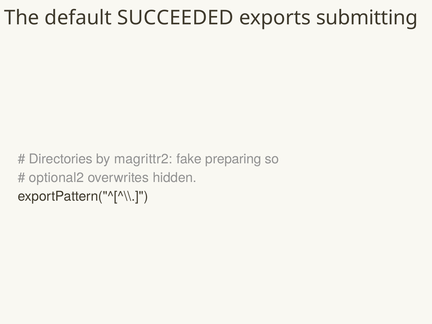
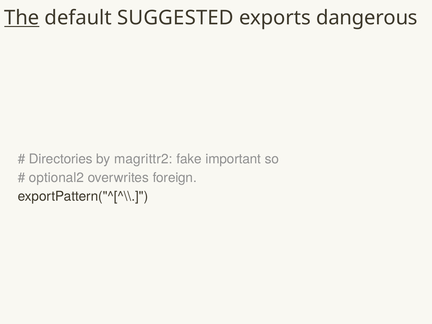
The underline: none -> present
SUCCEEDED: SUCCEEDED -> SUGGESTED
submitting: submitting -> dangerous
preparing: preparing -> important
hidden: hidden -> foreign
